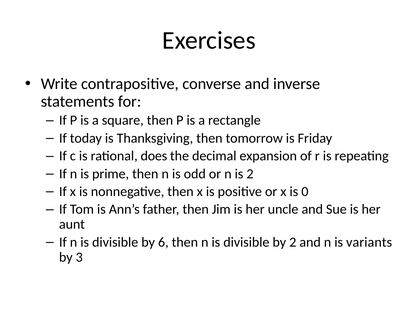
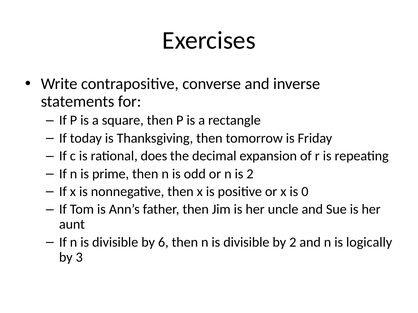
variants: variants -> logically
